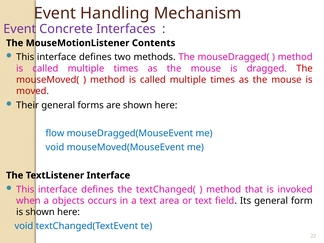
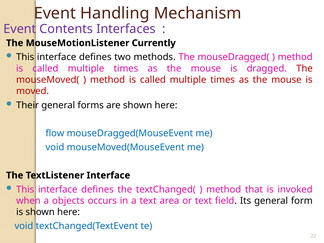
Concrete: Concrete -> Contents
Contents: Contents -> Currently
